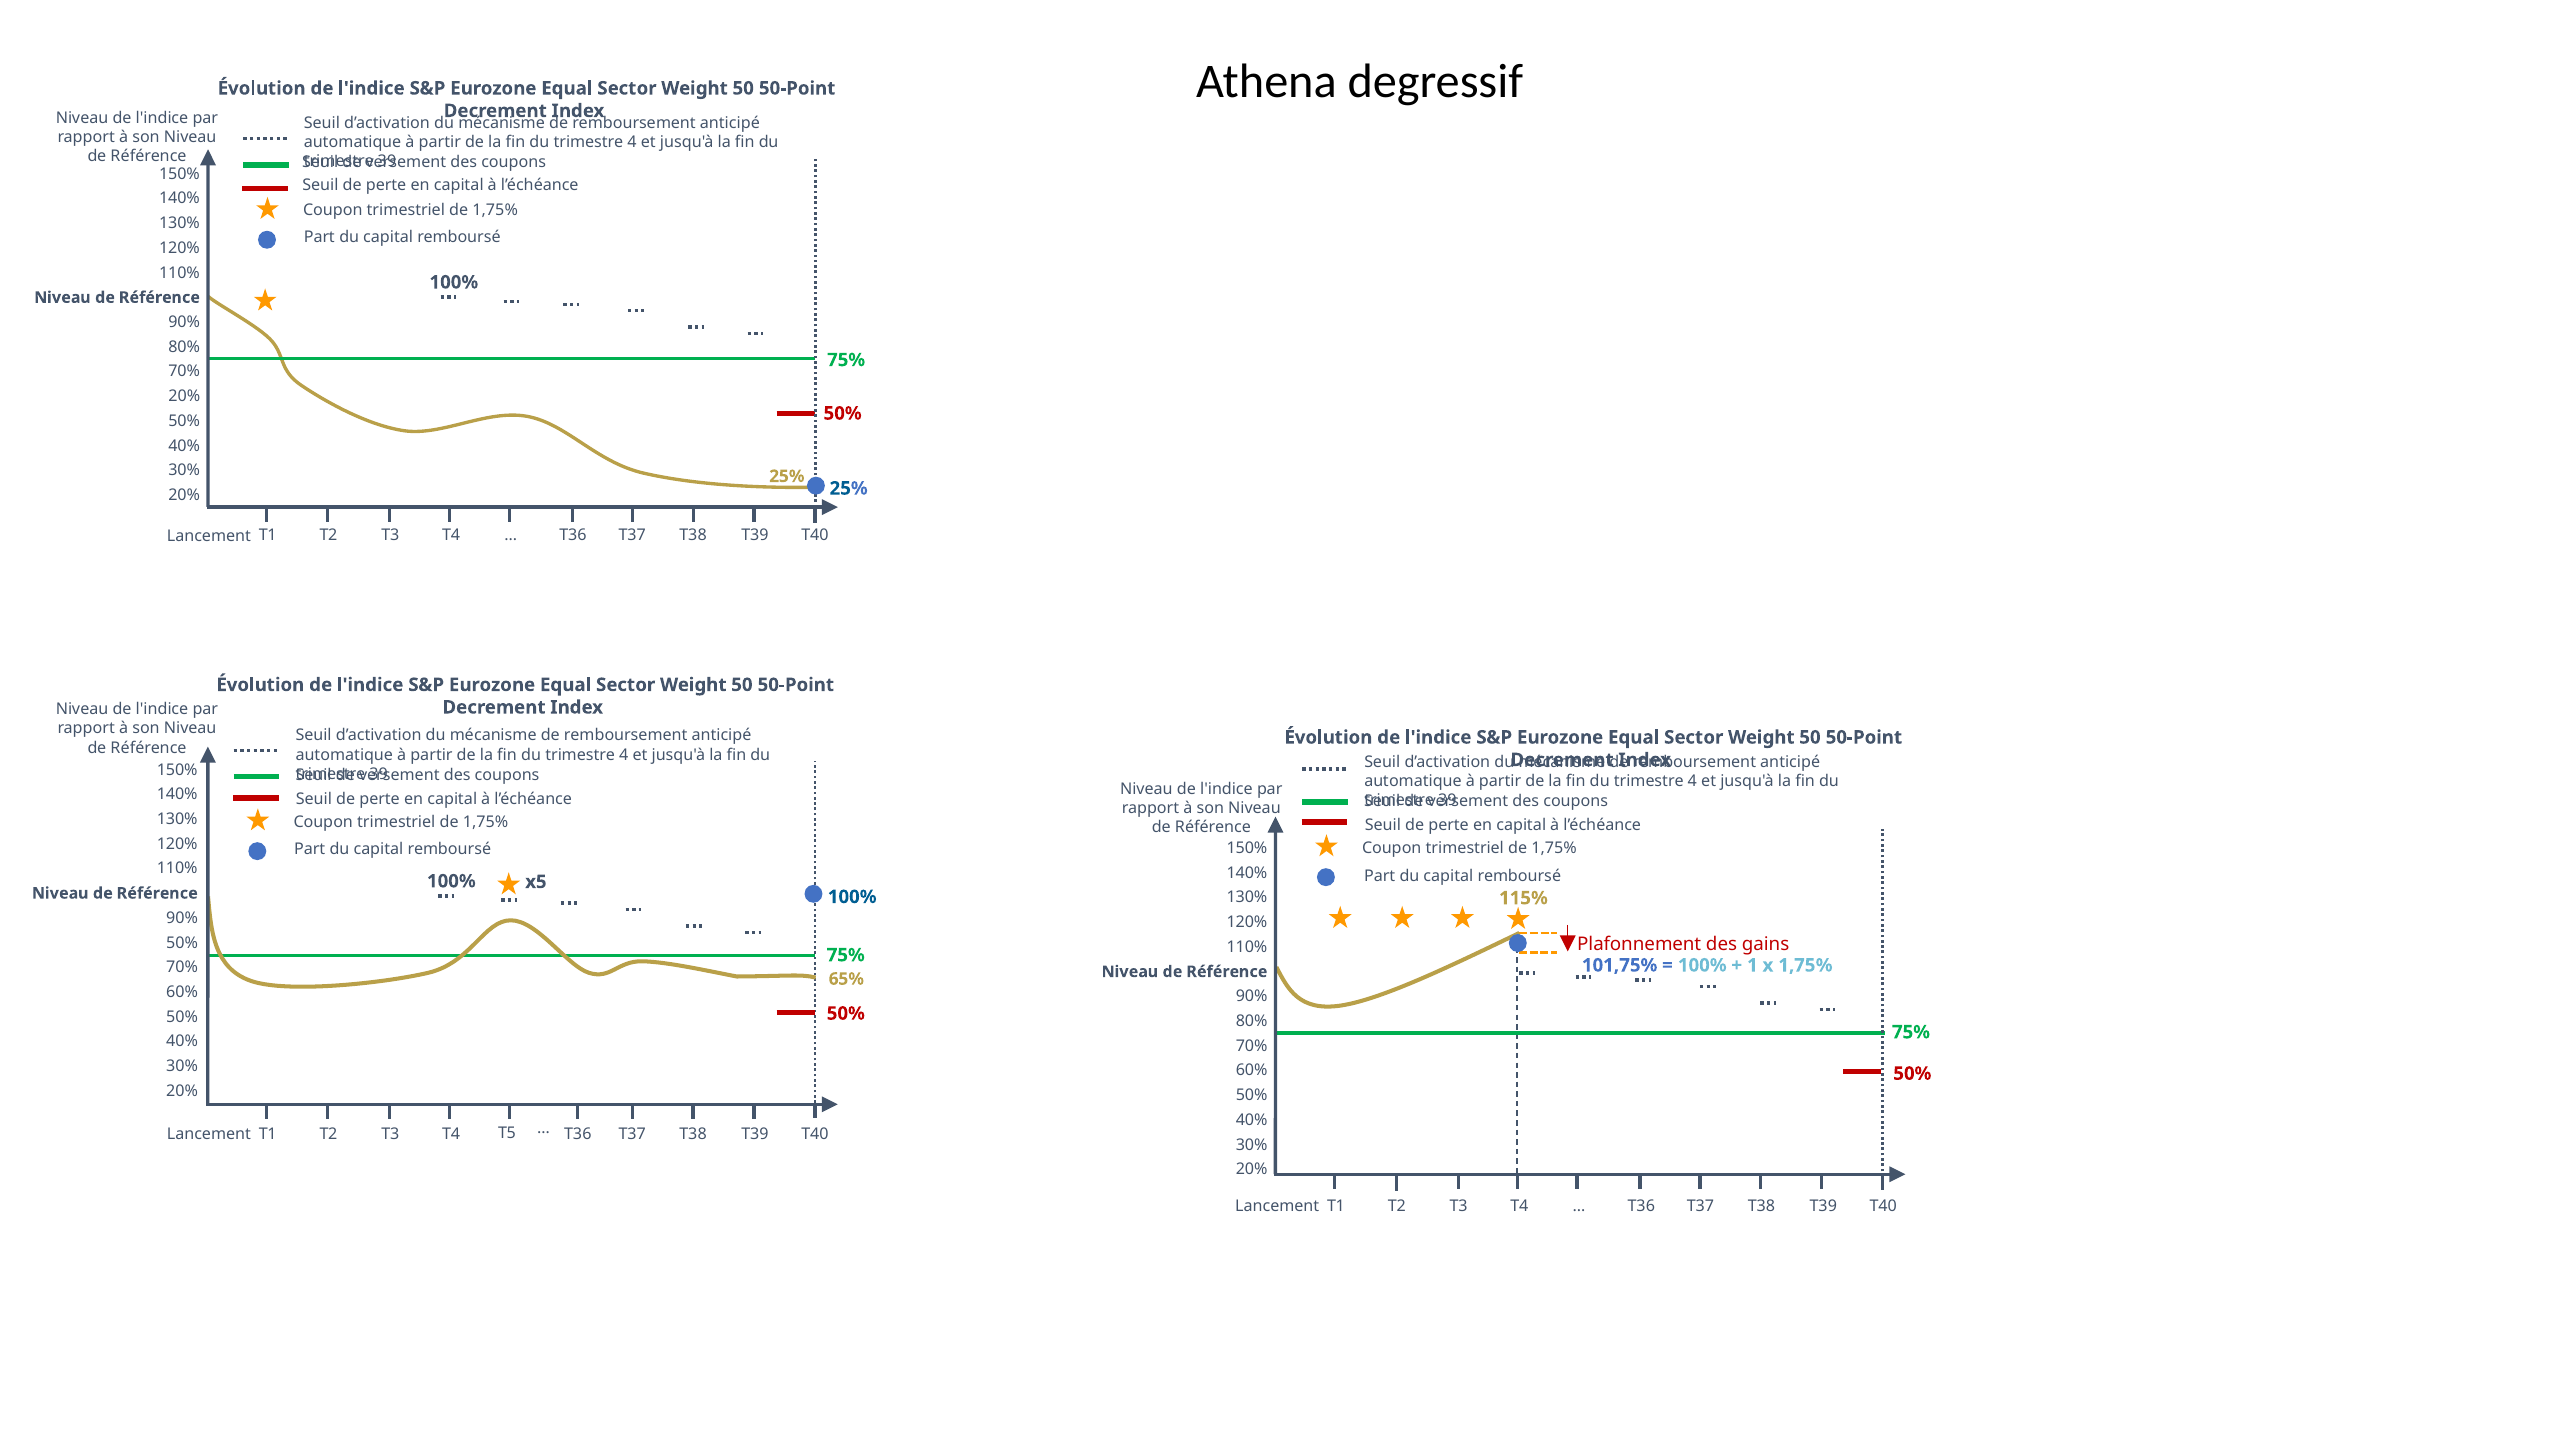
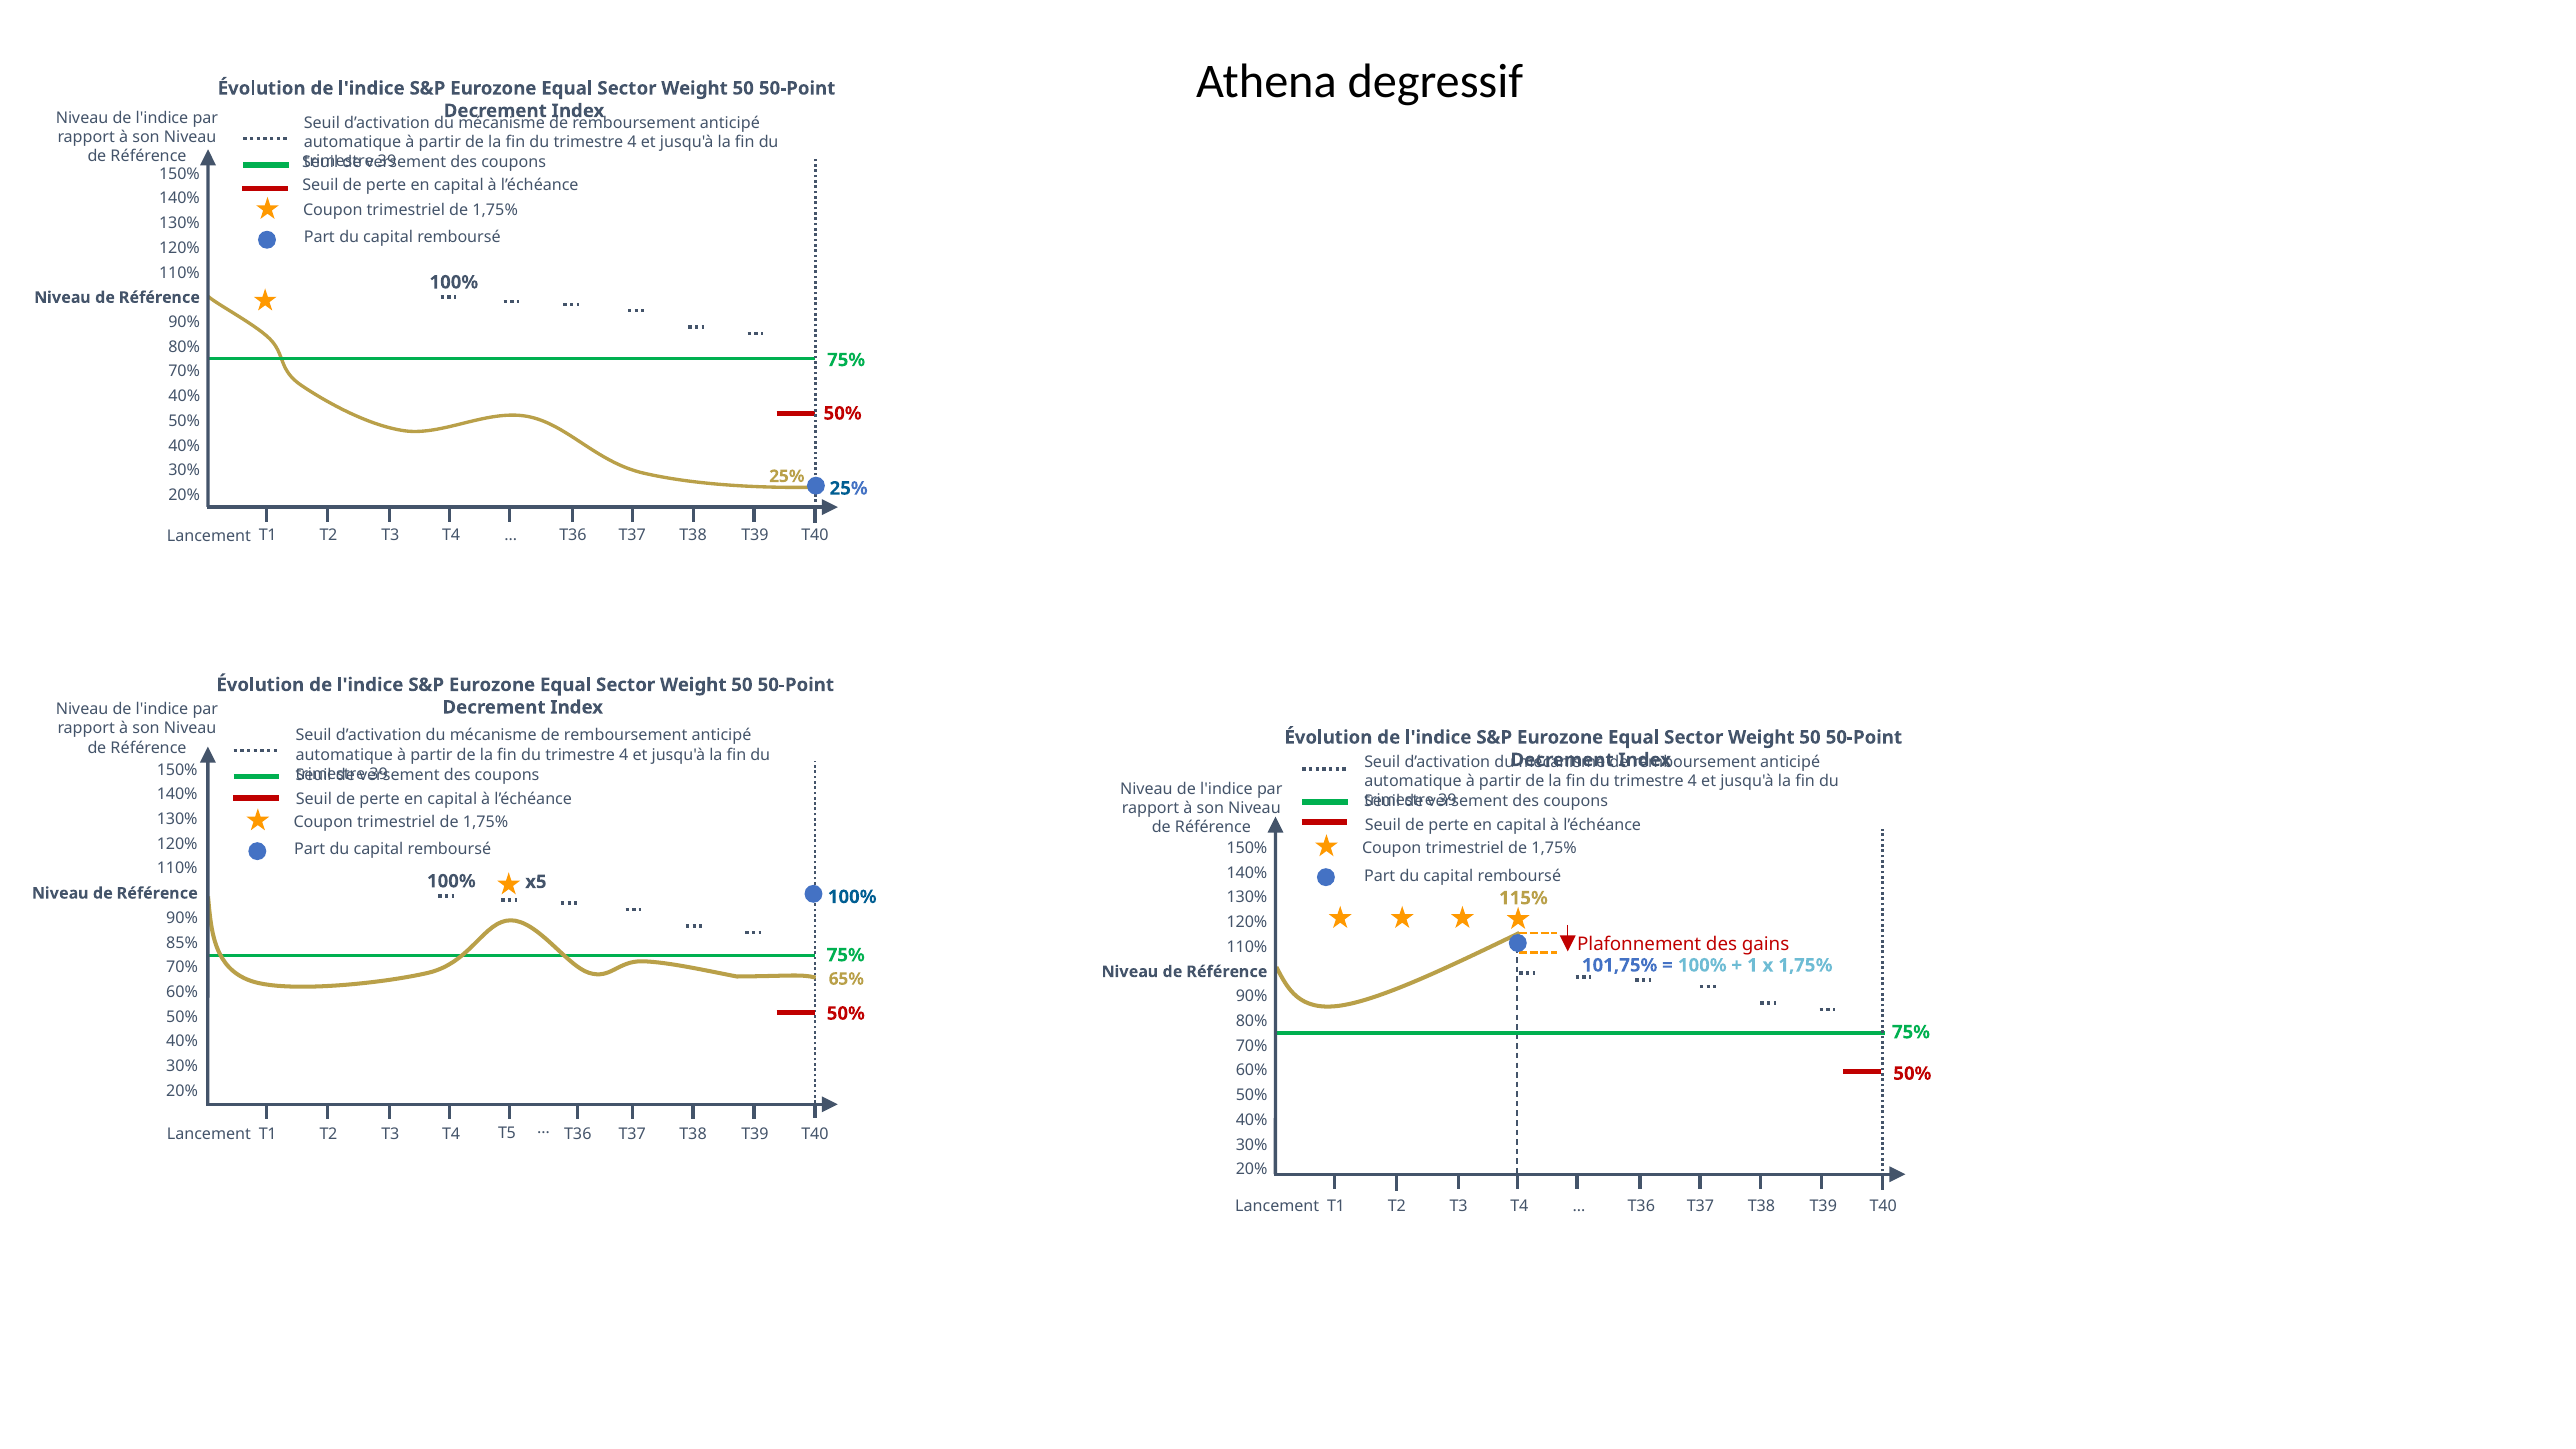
20% at (184, 396): 20% -> 40%
50% at (182, 943): 50% -> 85%
